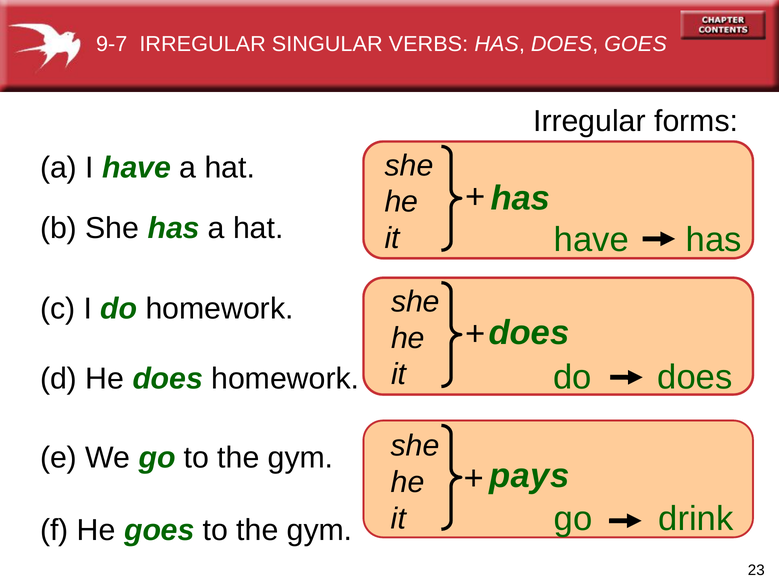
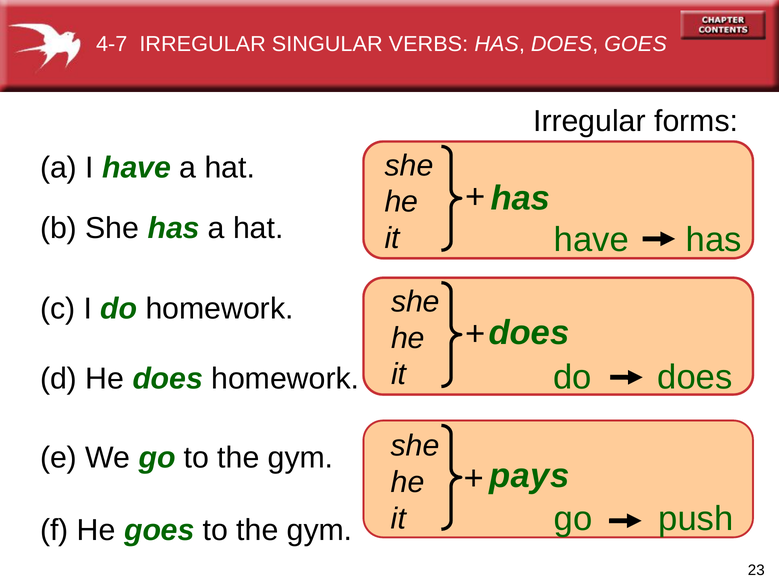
9-7: 9-7 -> 4-7
drink: drink -> push
